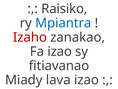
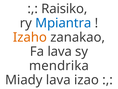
Izaho colour: red -> orange
Fa izao: izao -> lava
fitiavanao: fitiavanao -> mendrika
